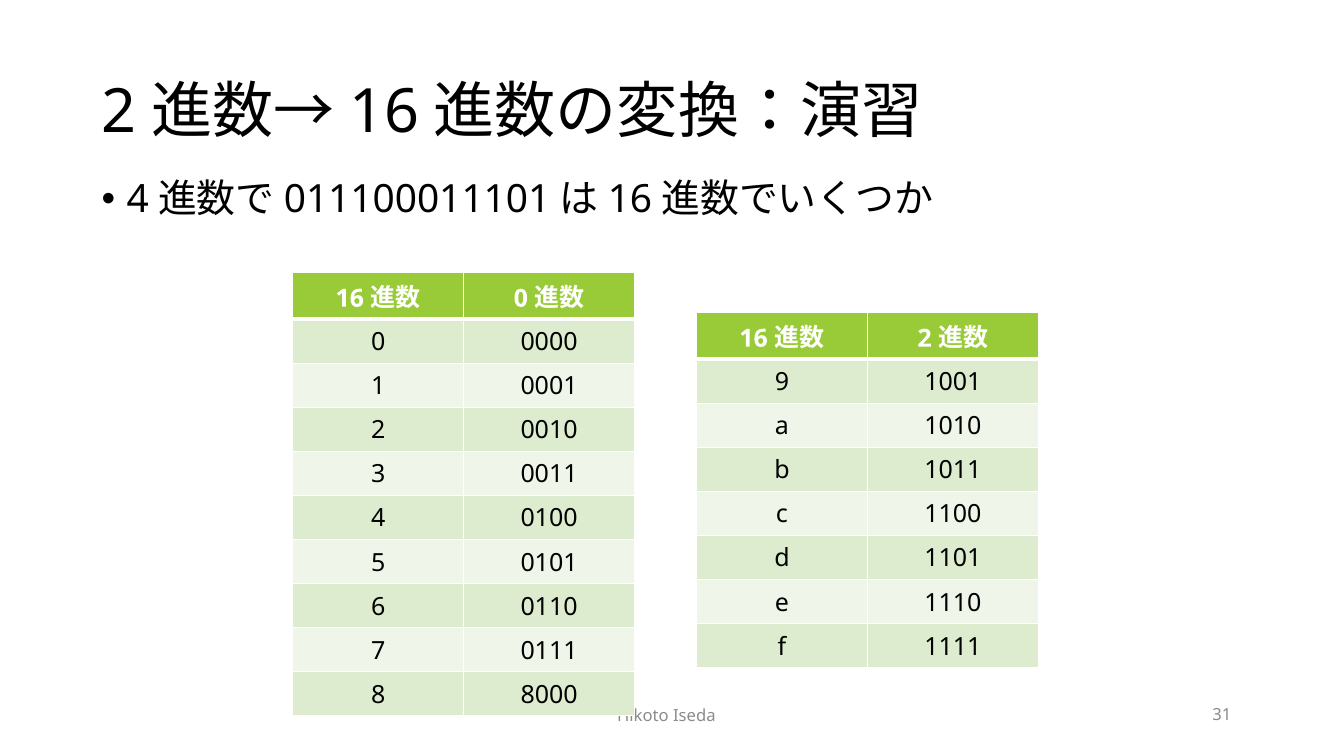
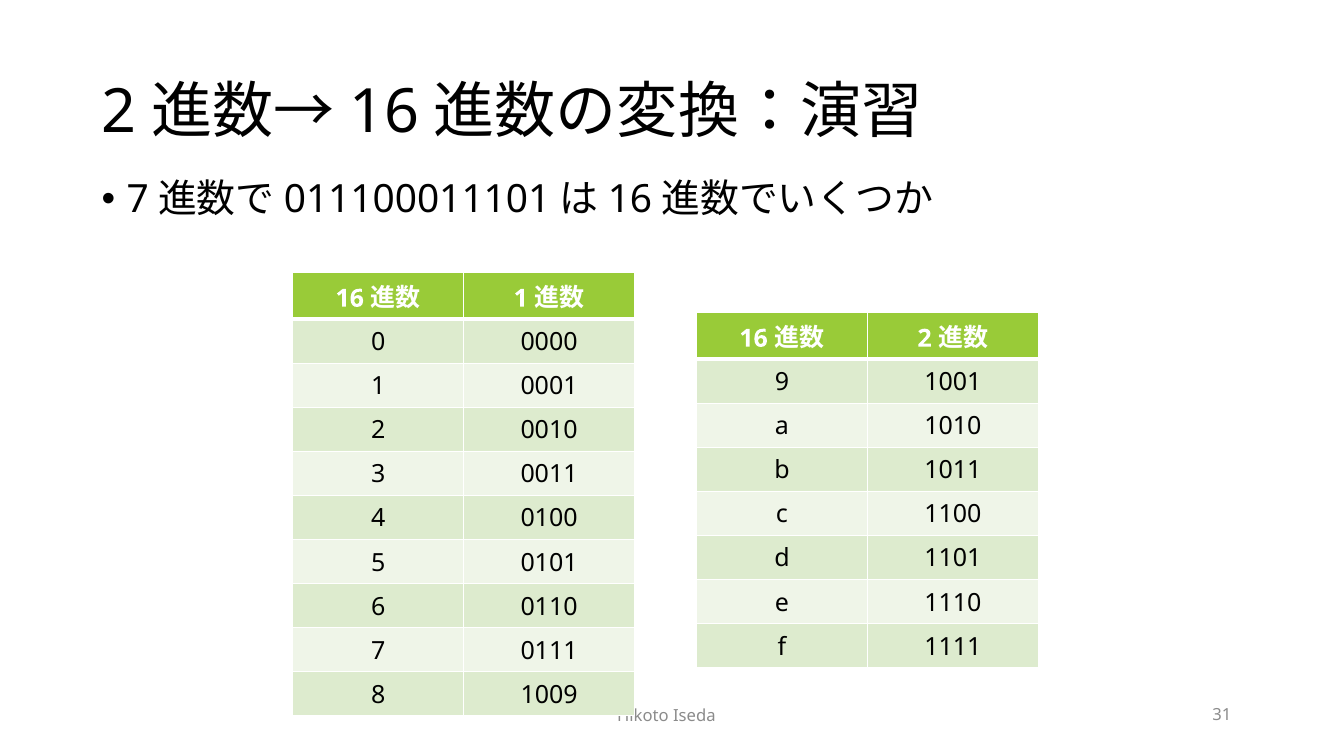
4 at (138, 200): 4 -> 7
0 at (521, 298): 0 -> 1
8000: 8000 -> 1009
